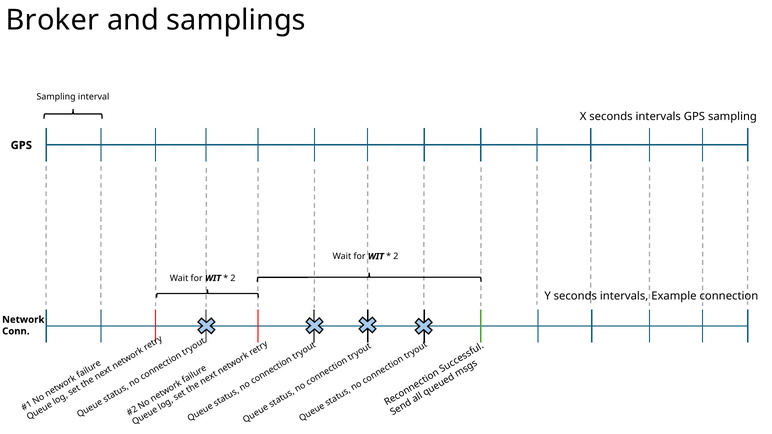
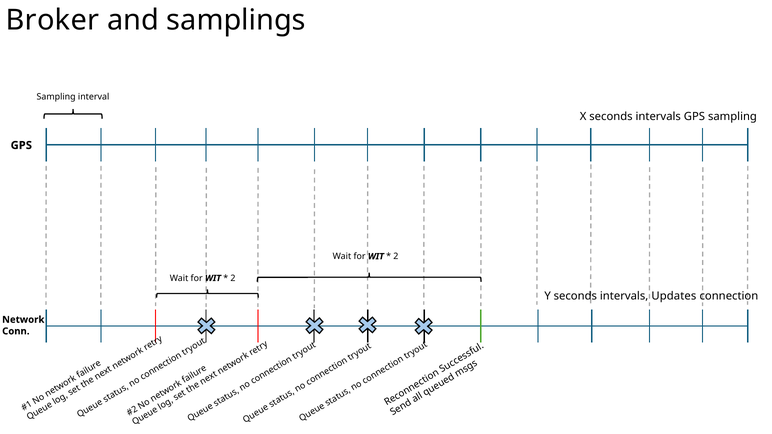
Example: Example -> Updates
